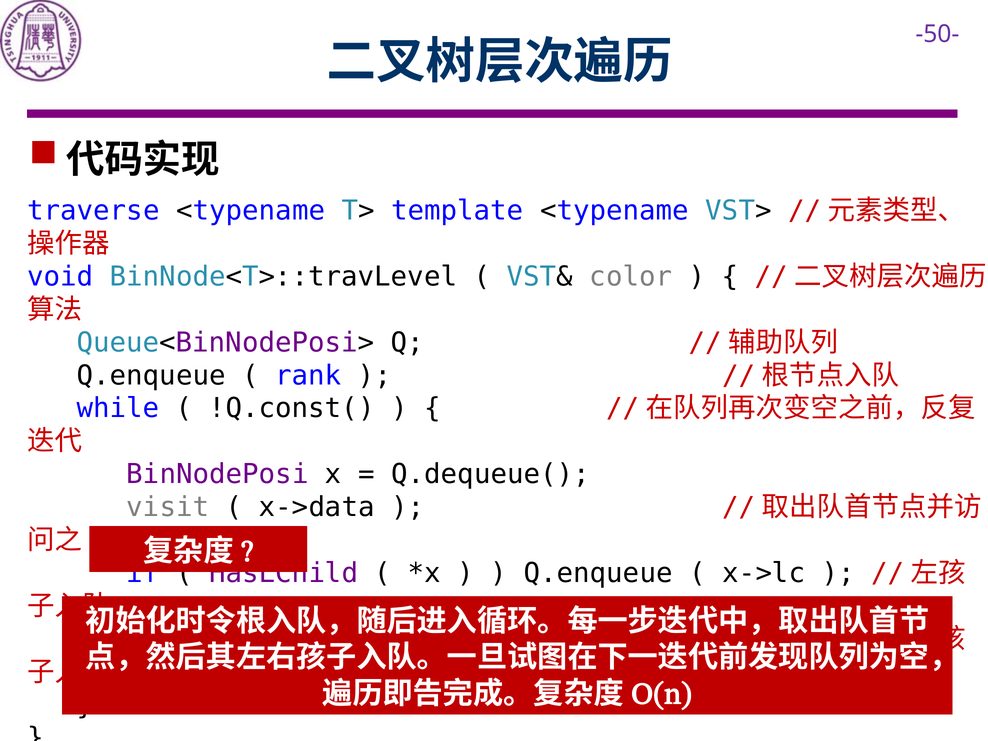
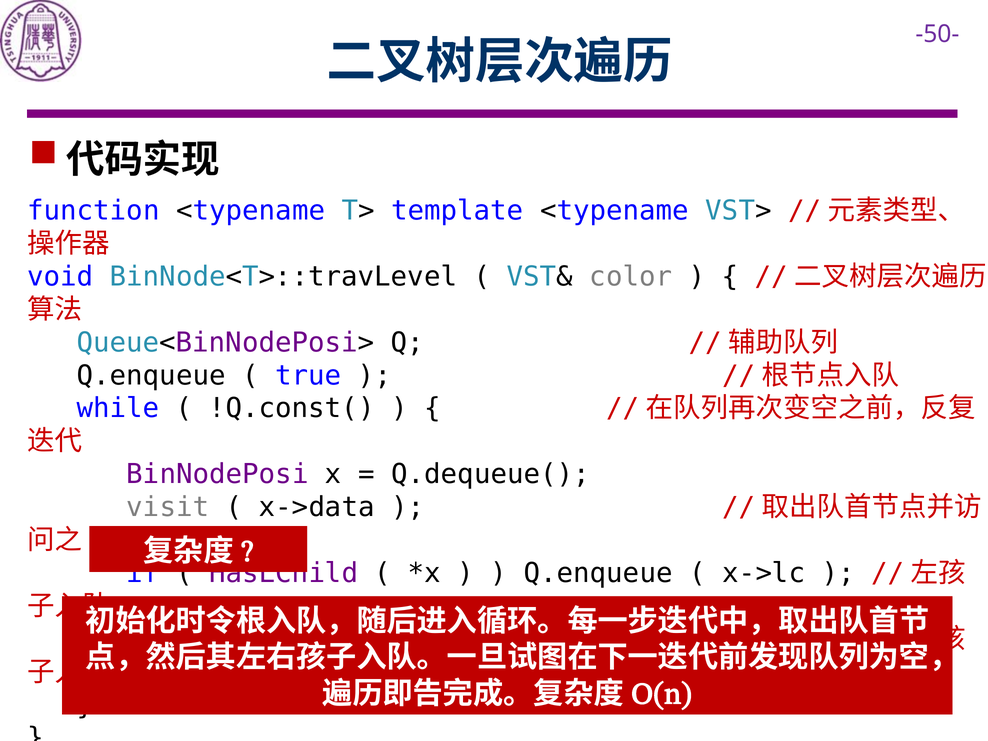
traverse: traverse -> function
rank: rank -> true
